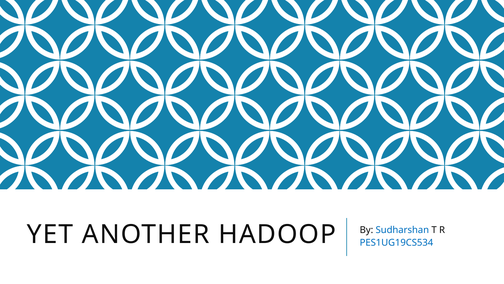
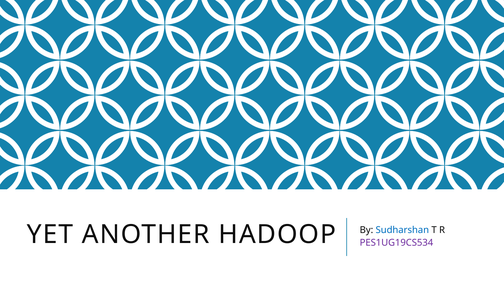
PES1UG19CS534 colour: blue -> purple
